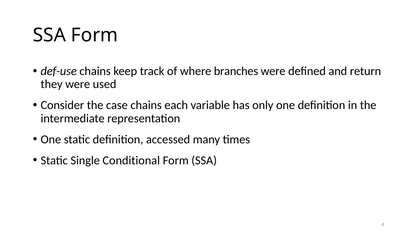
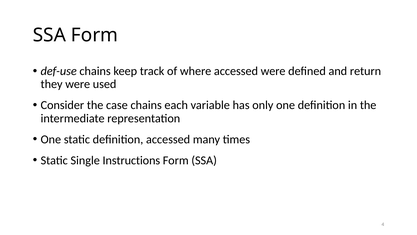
where branches: branches -> accessed
Conditional: Conditional -> Instructions
